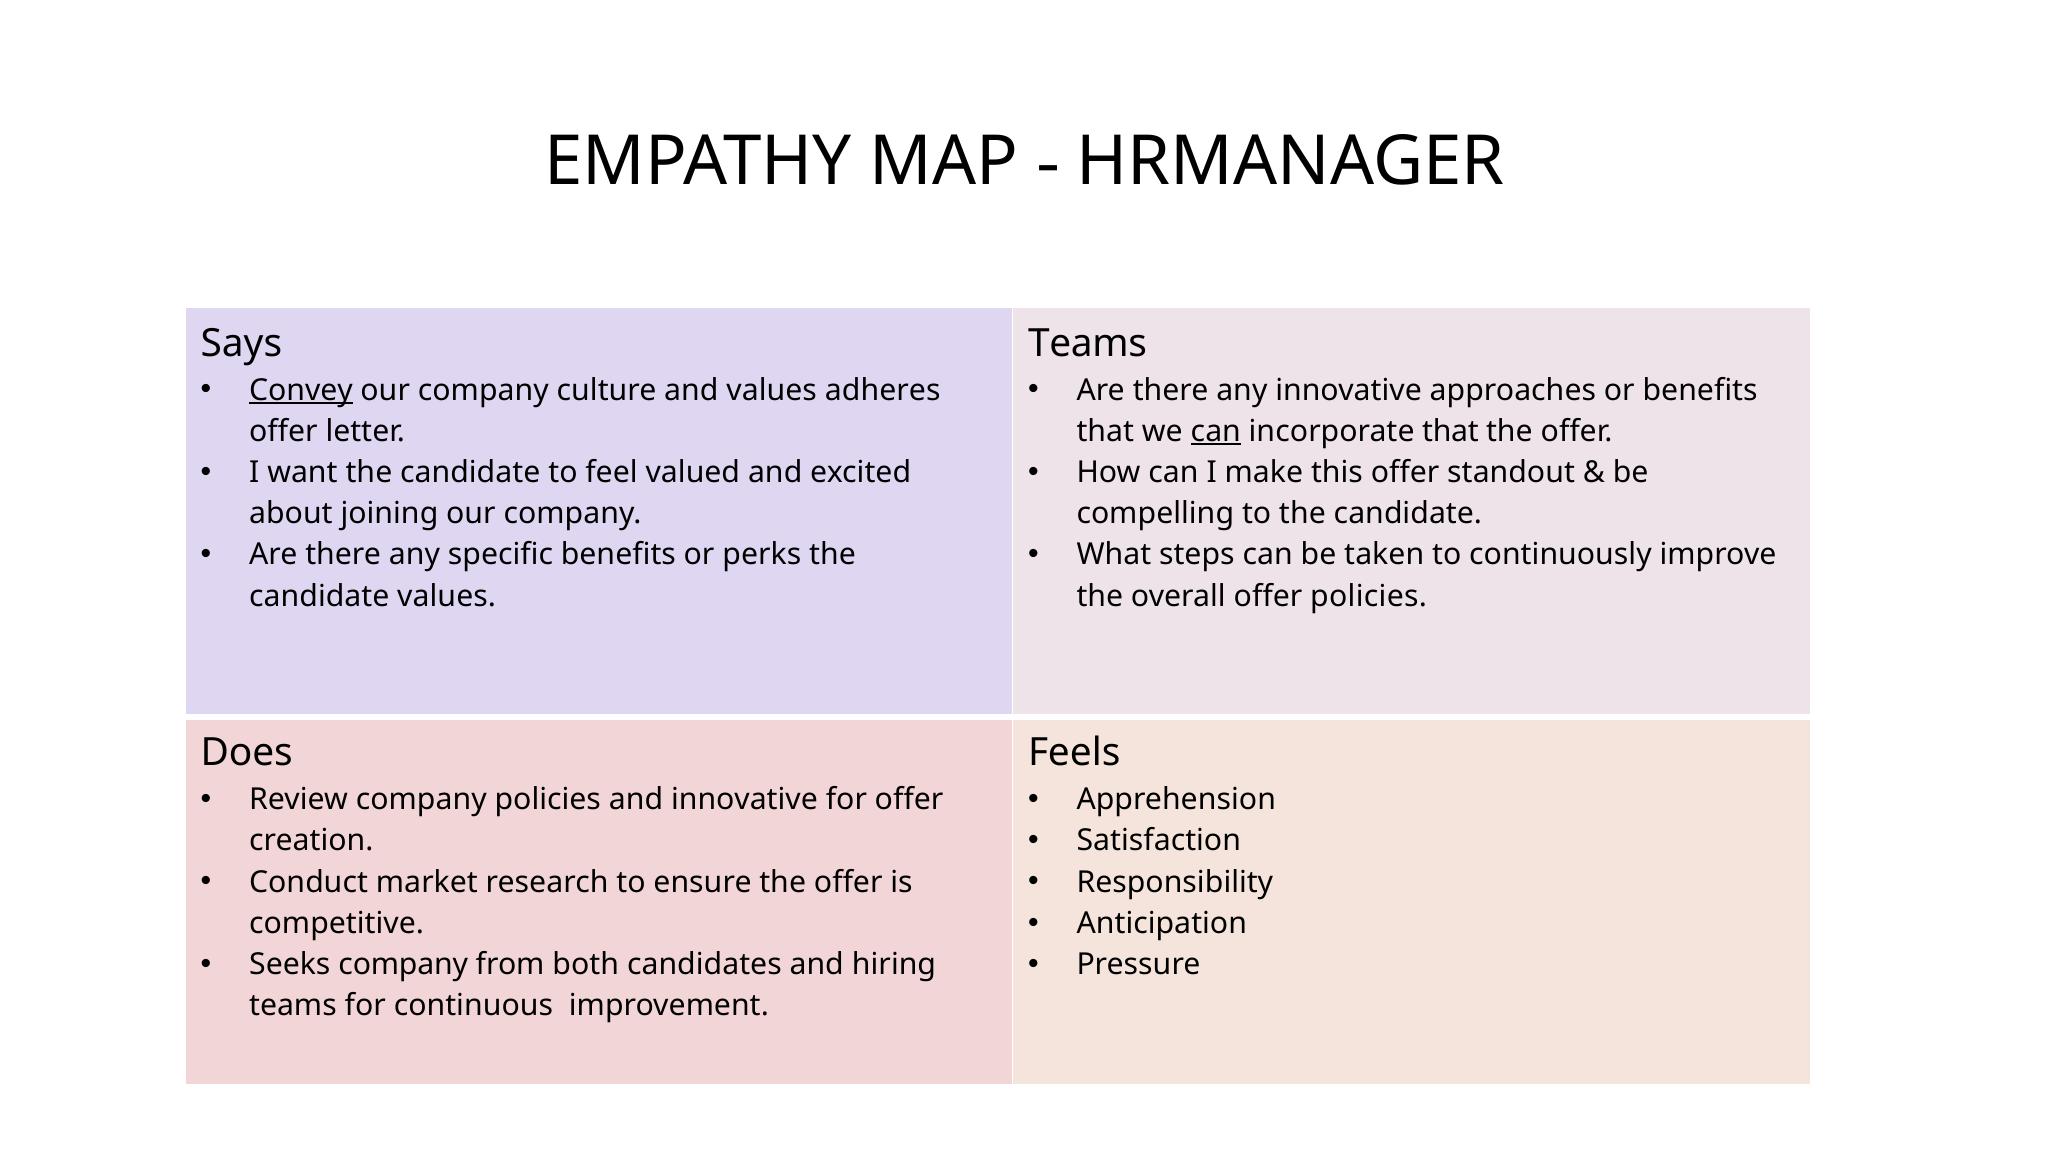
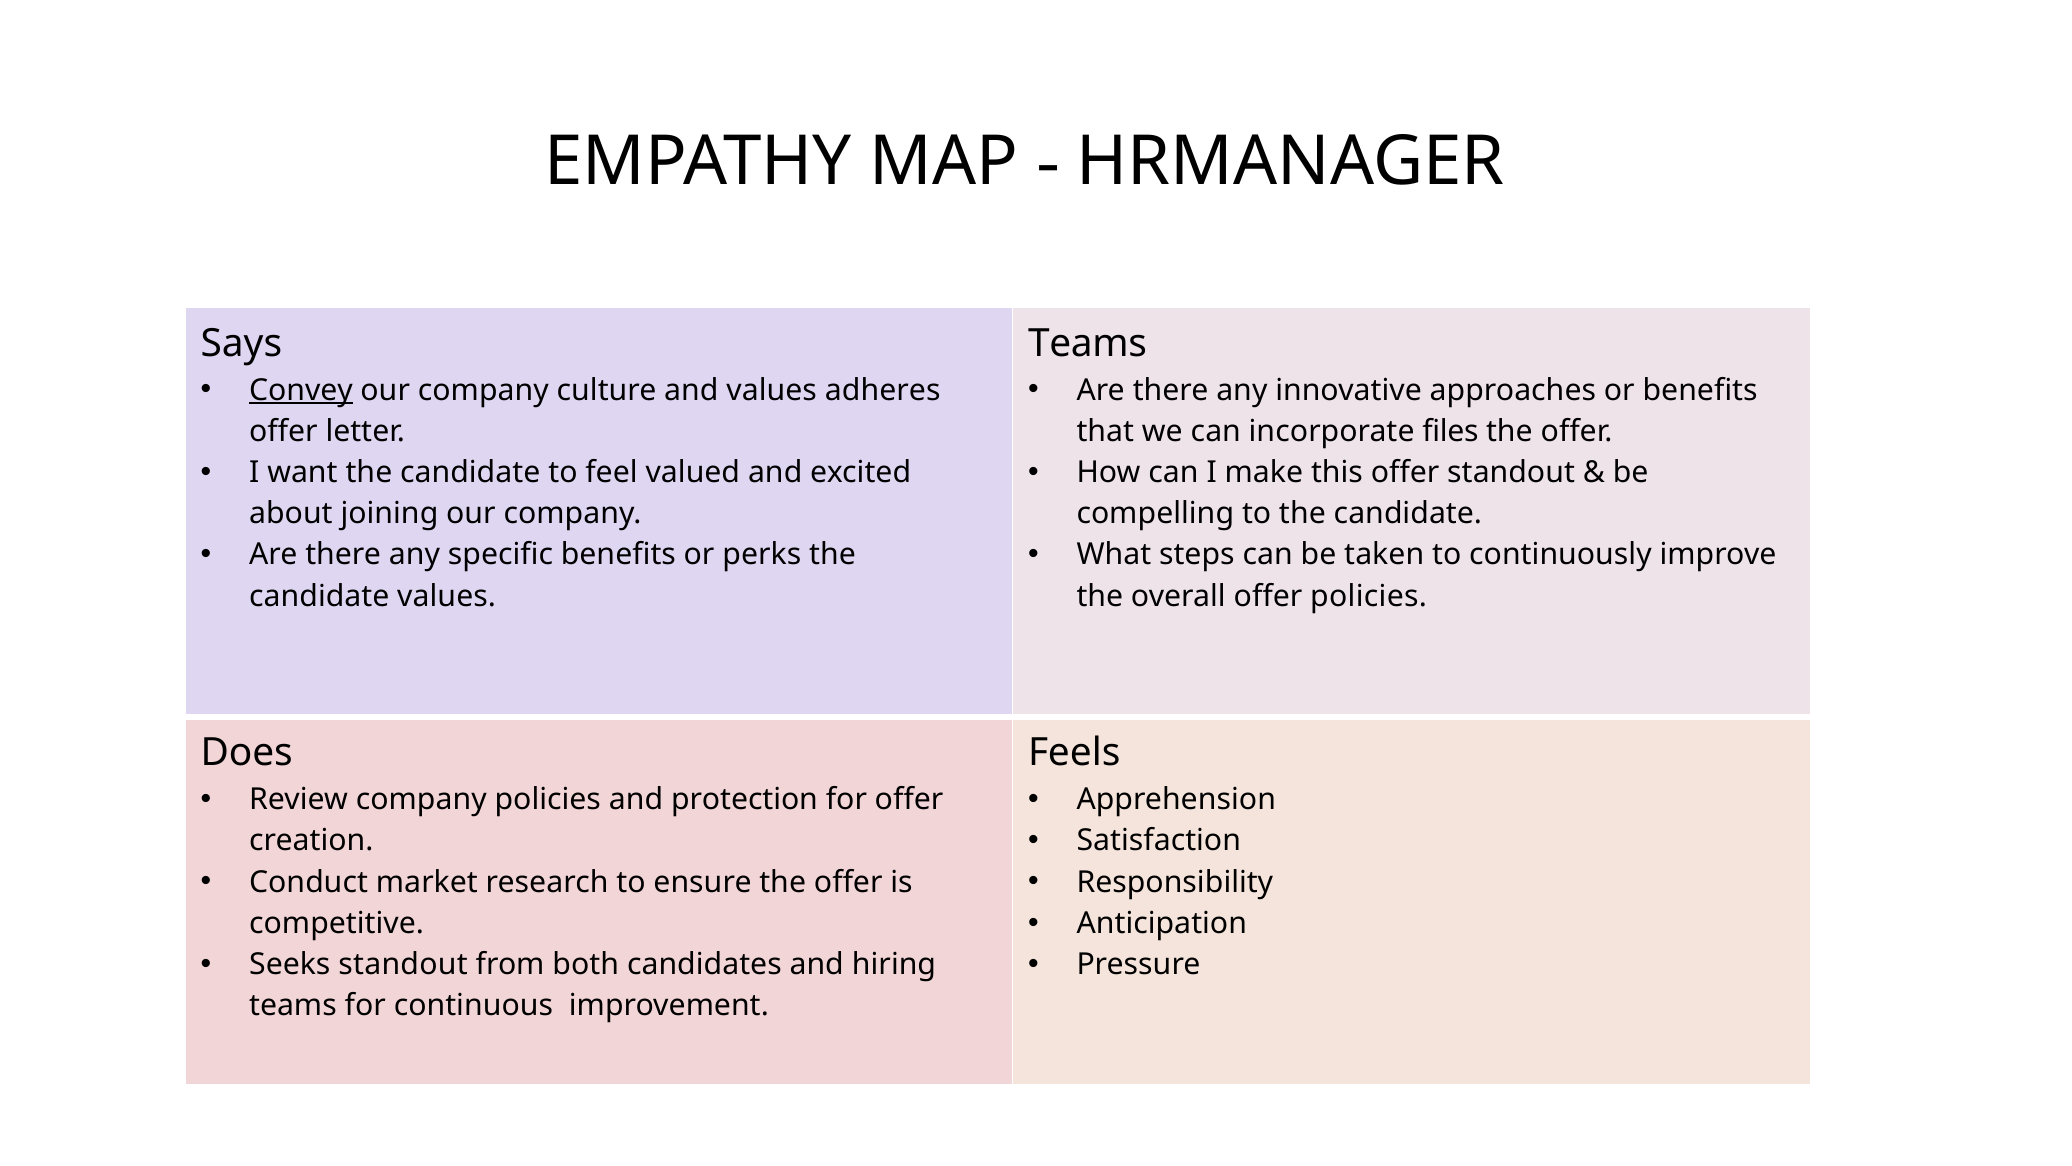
can at (1216, 431) underline: present -> none
incorporate that: that -> files
and innovative: innovative -> protection
Seeks company: company -> standout
